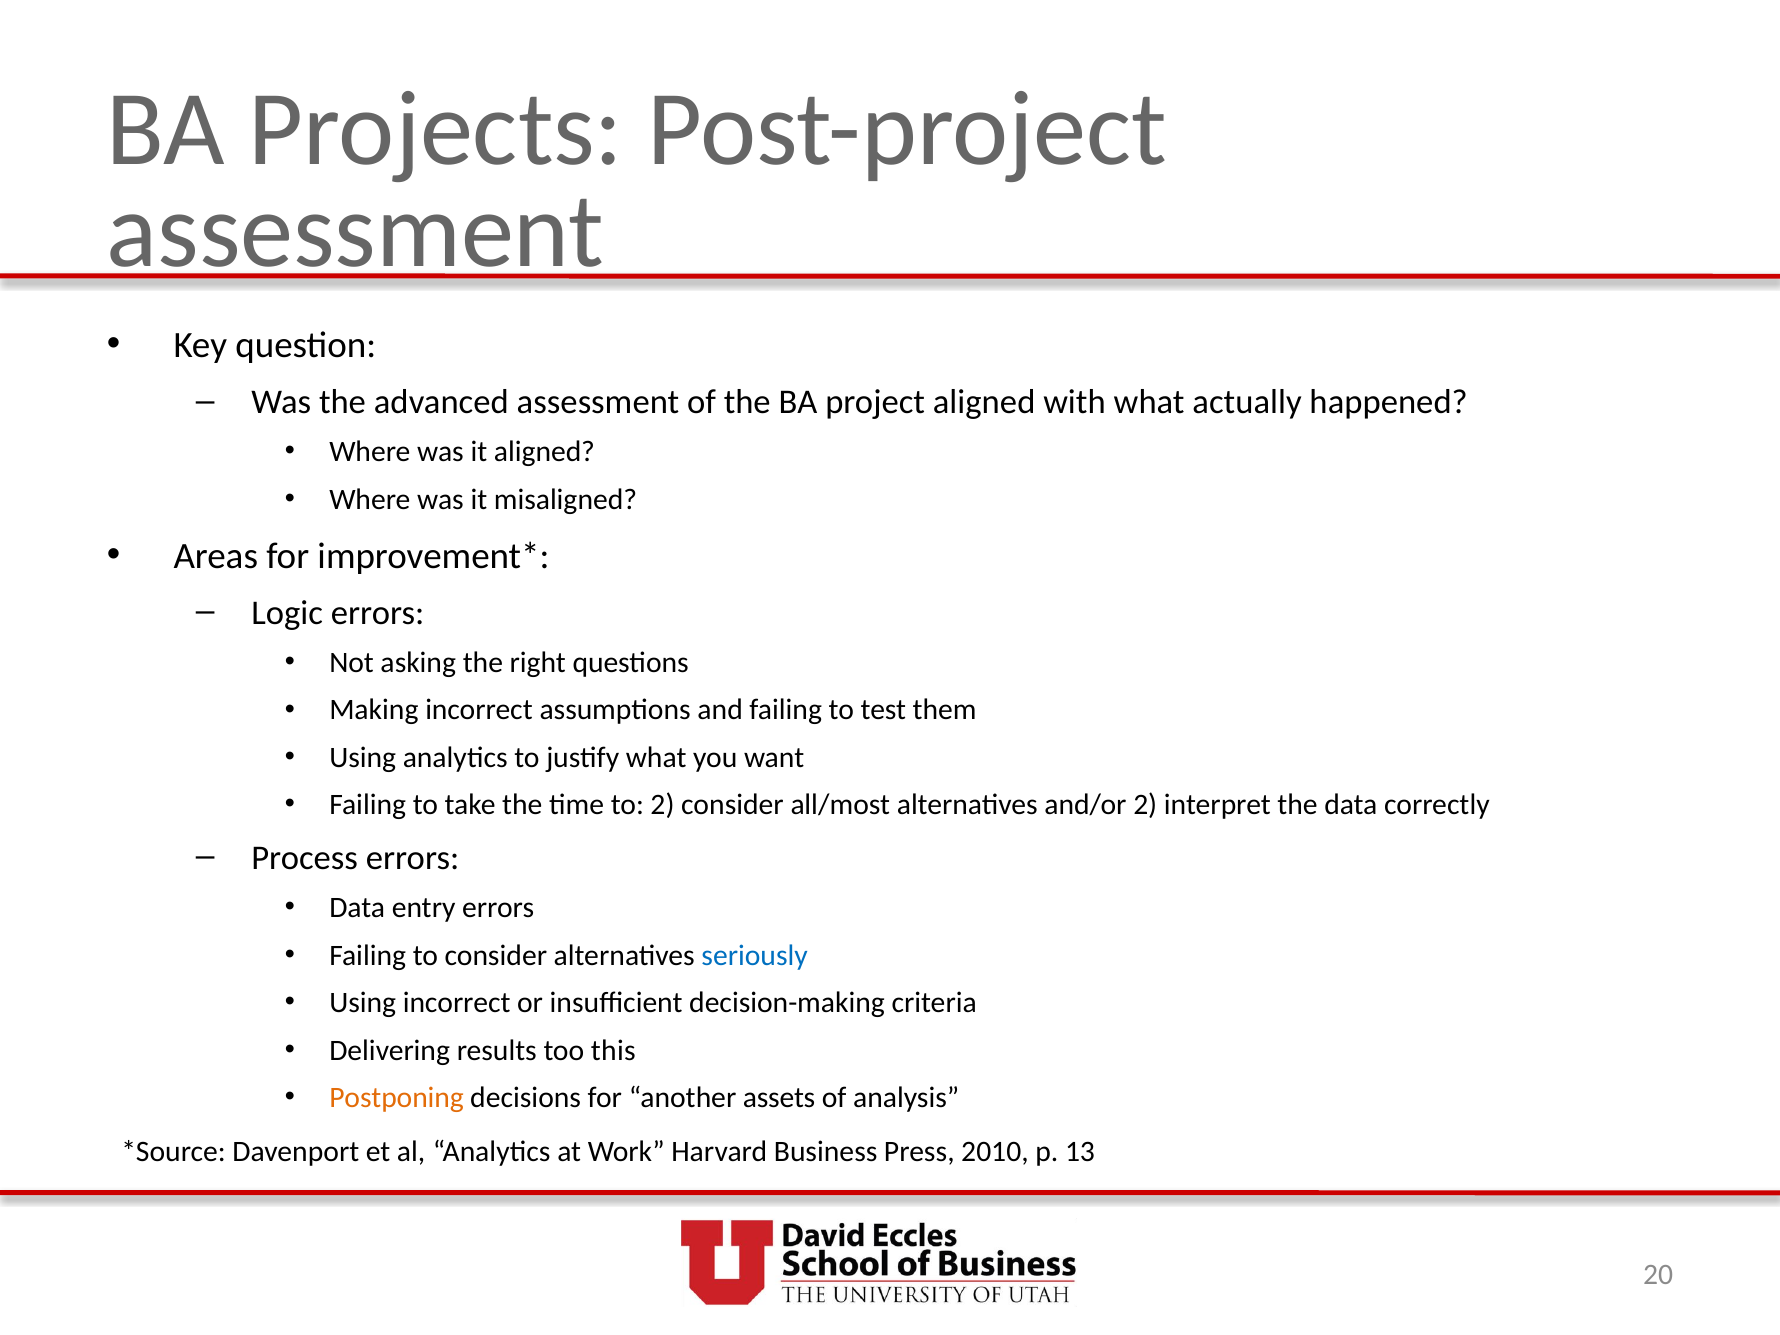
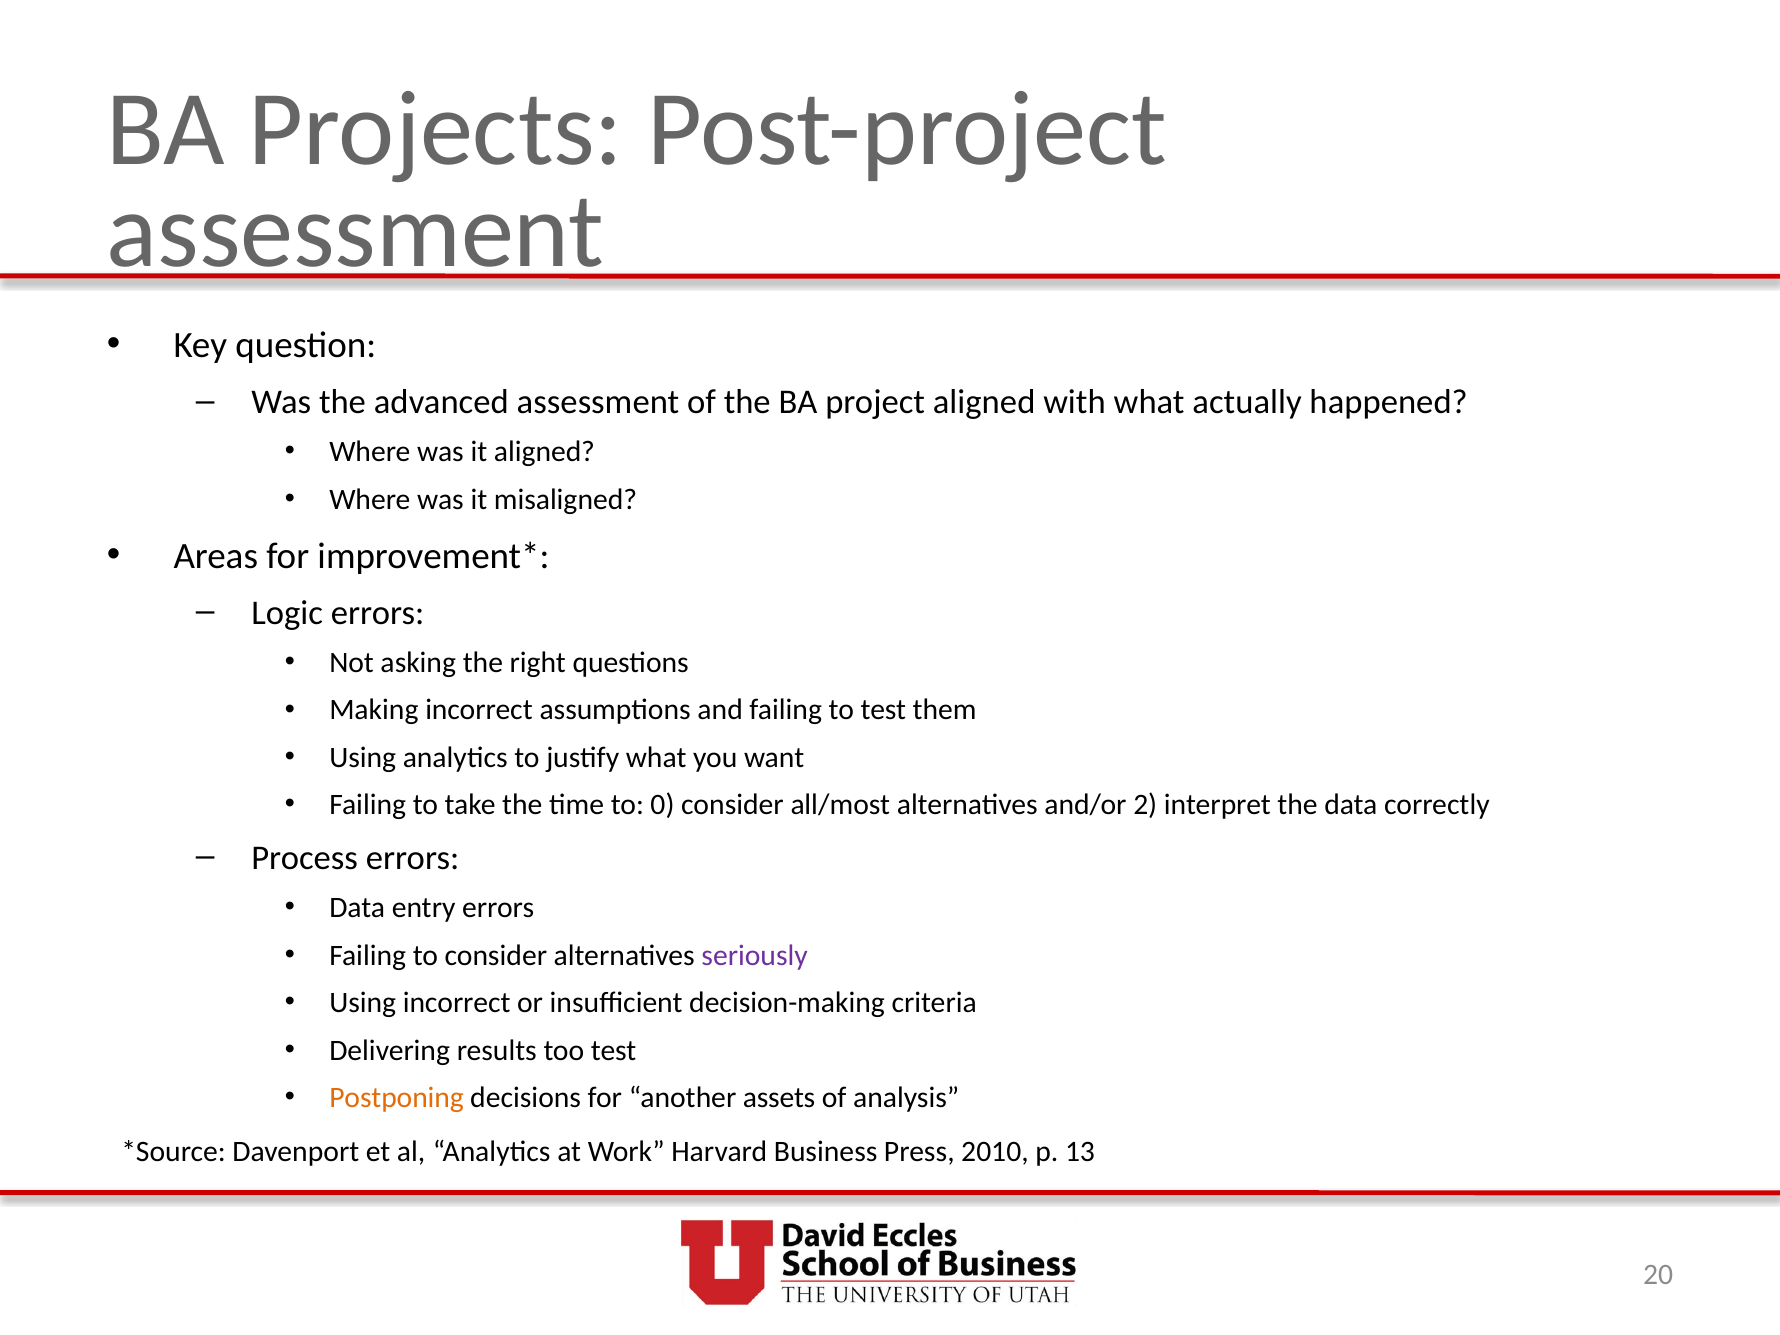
to 2: 2 -> 0
seriously colour: blue -> purple
too this: this -> test
